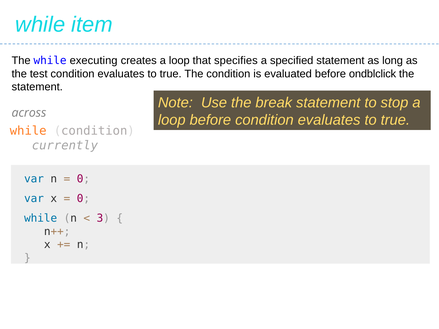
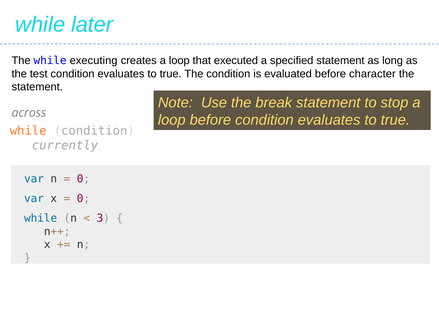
item: item -> later
specifies: specifies -> executed
ondblclick: ondblclick -> character
